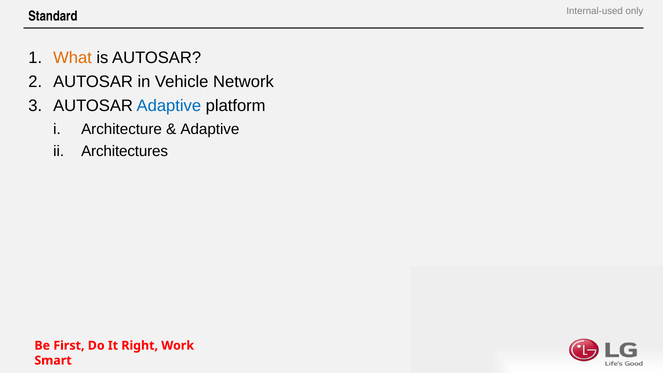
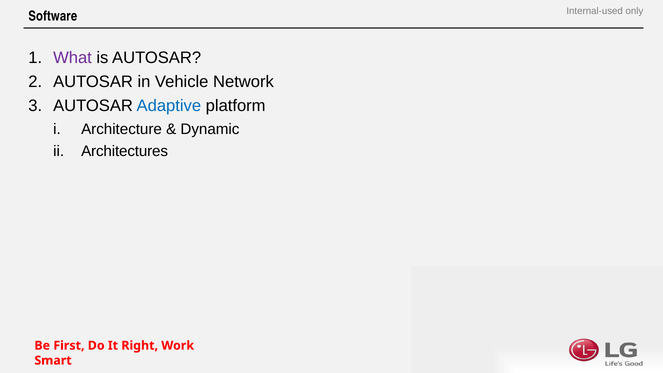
Standard: Standard -> Software
What colour: orange -> purple
Adaptive at (210, 129): Adaptive -> Dynamic
